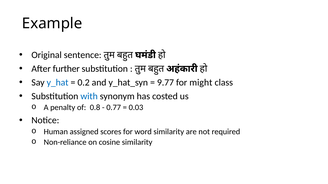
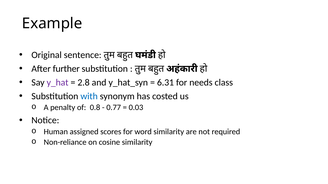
y_hat colour: blue -> purple
0.2: 0.2 -> 2.8
9.77: 9.77 -> 6.31
might: might -> needs
